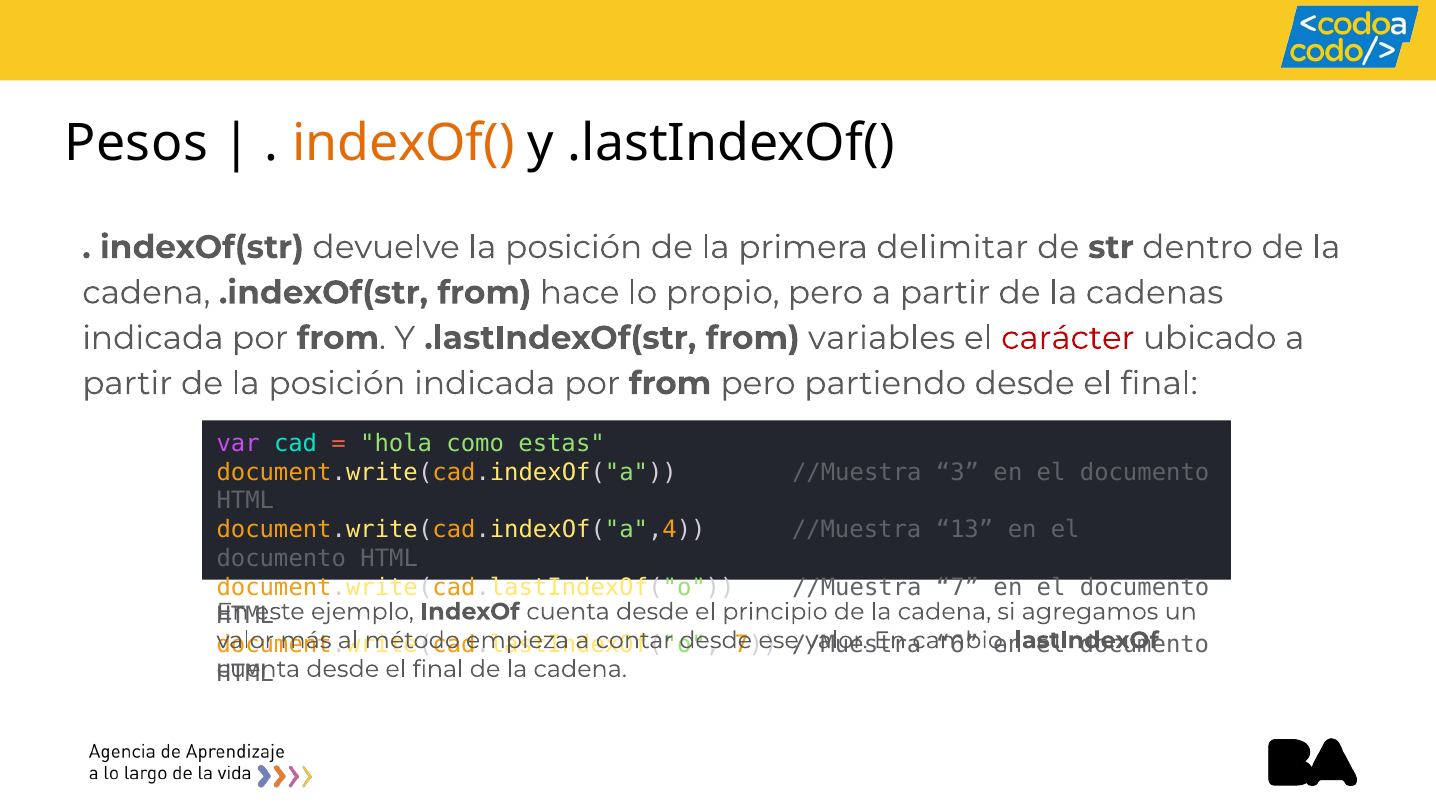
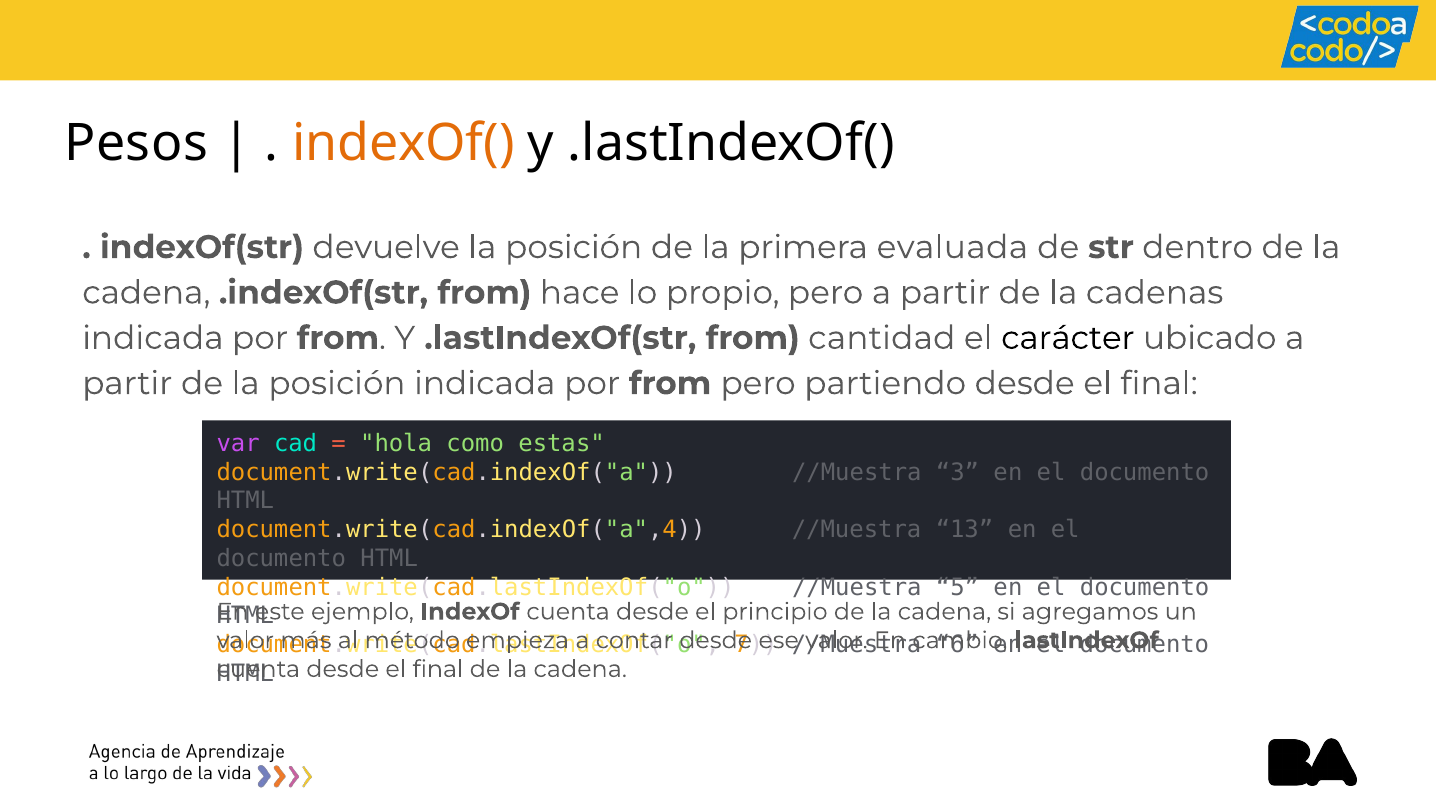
delimitar: delimitar -> evaluada
variables: variables -> cantidad
carácter colour: red -> black
//Muestra 7: 7 -> 5
